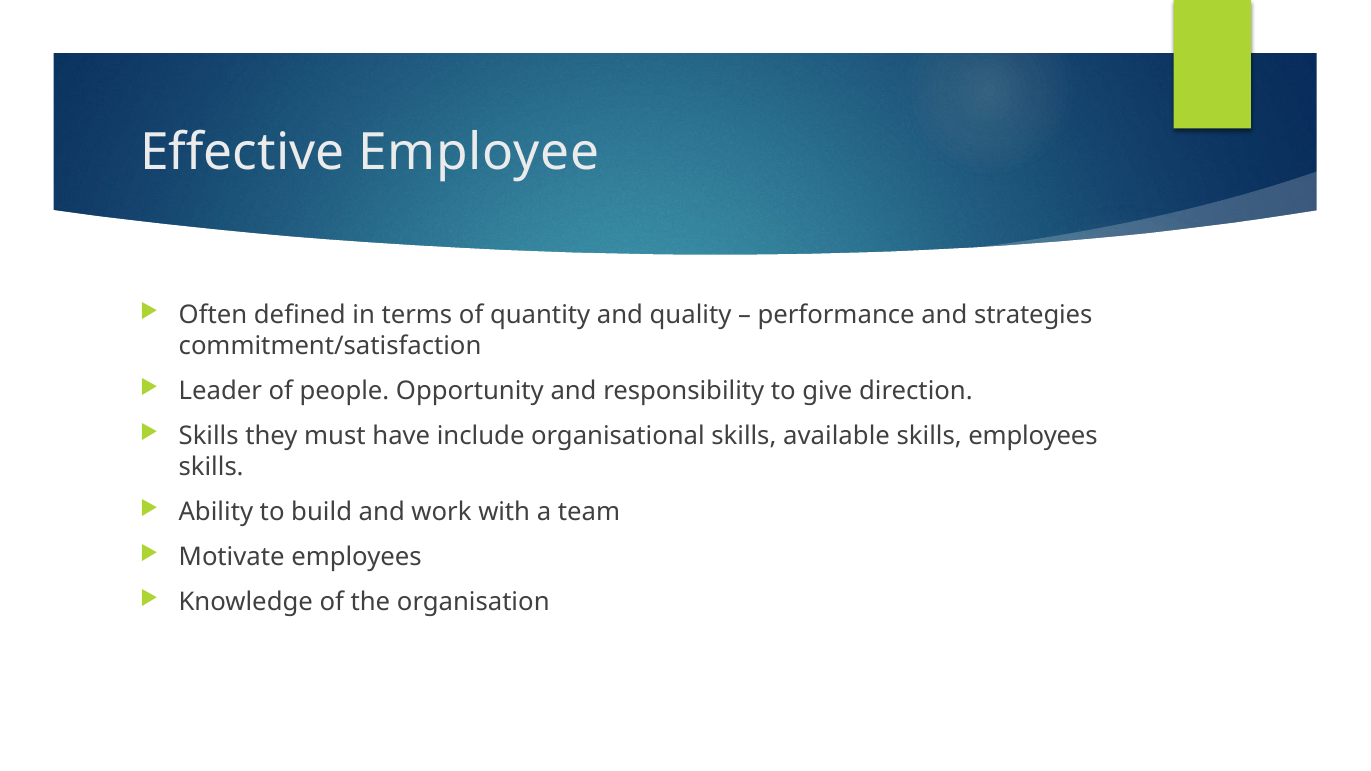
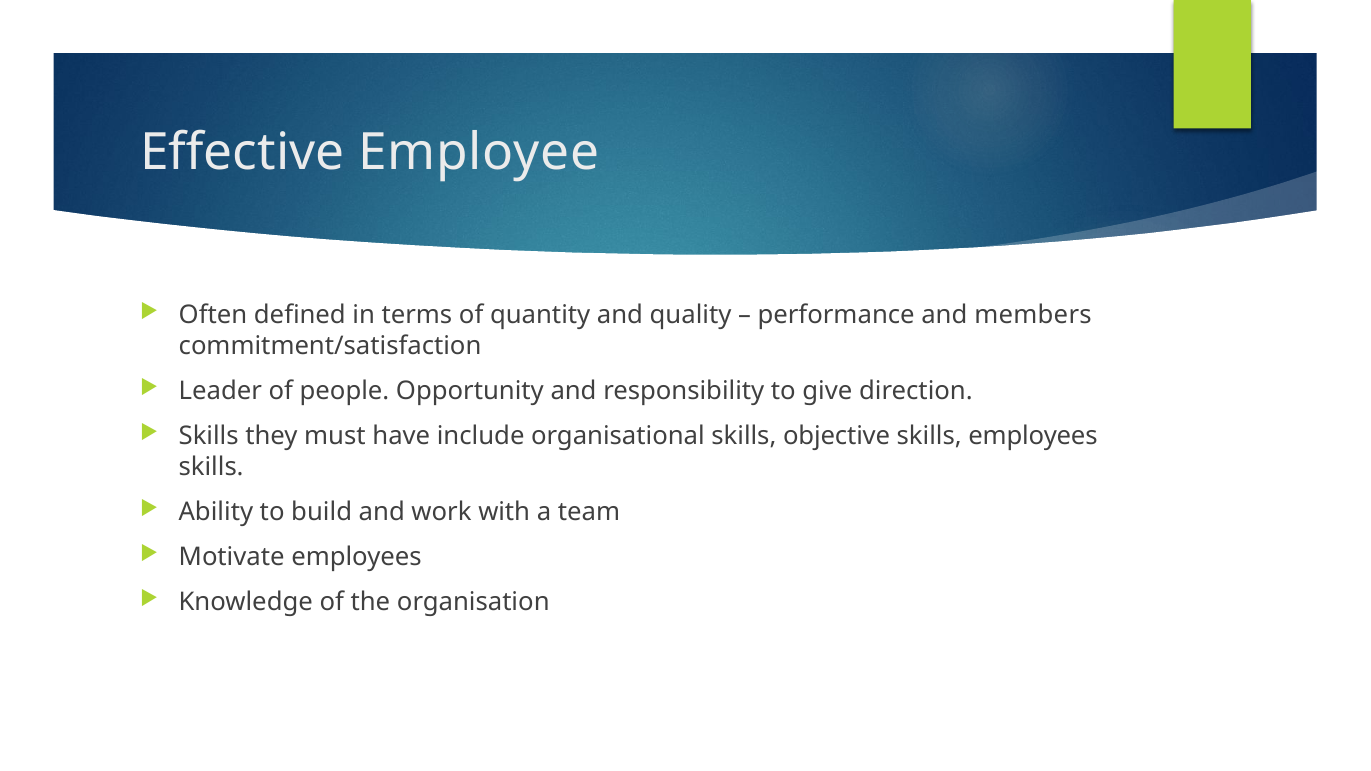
strategies: strategies -> members
available: available -> objective
